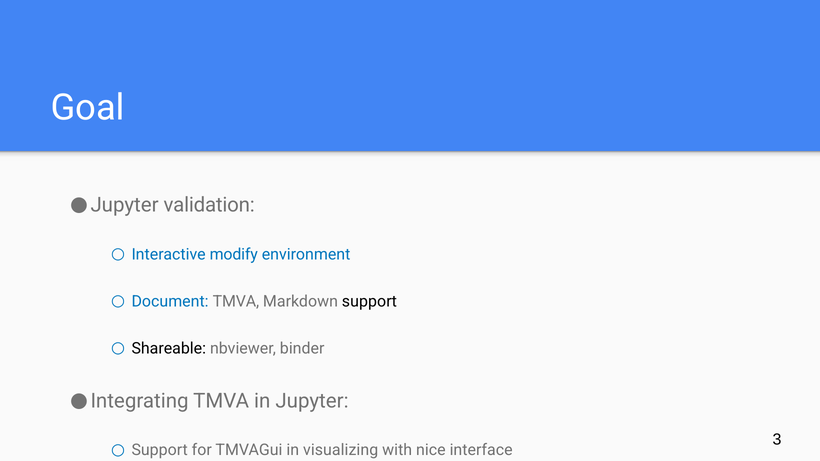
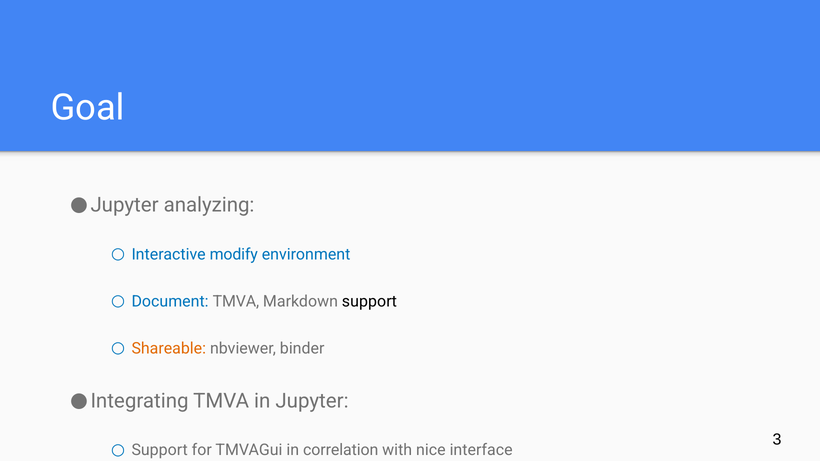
validation: validation -> analyzing
Shareable colour: black -> orange
visualizing: visualizing -> correlation
